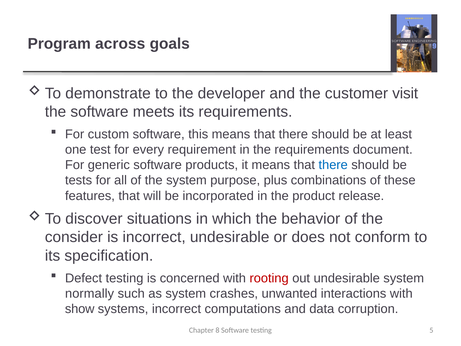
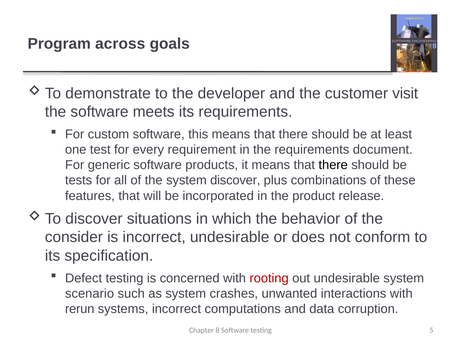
there at (333, 165) colour: blue -> black
system purpose: purpose -> discover
normally: normally -> scenario
show: show -> rerun
